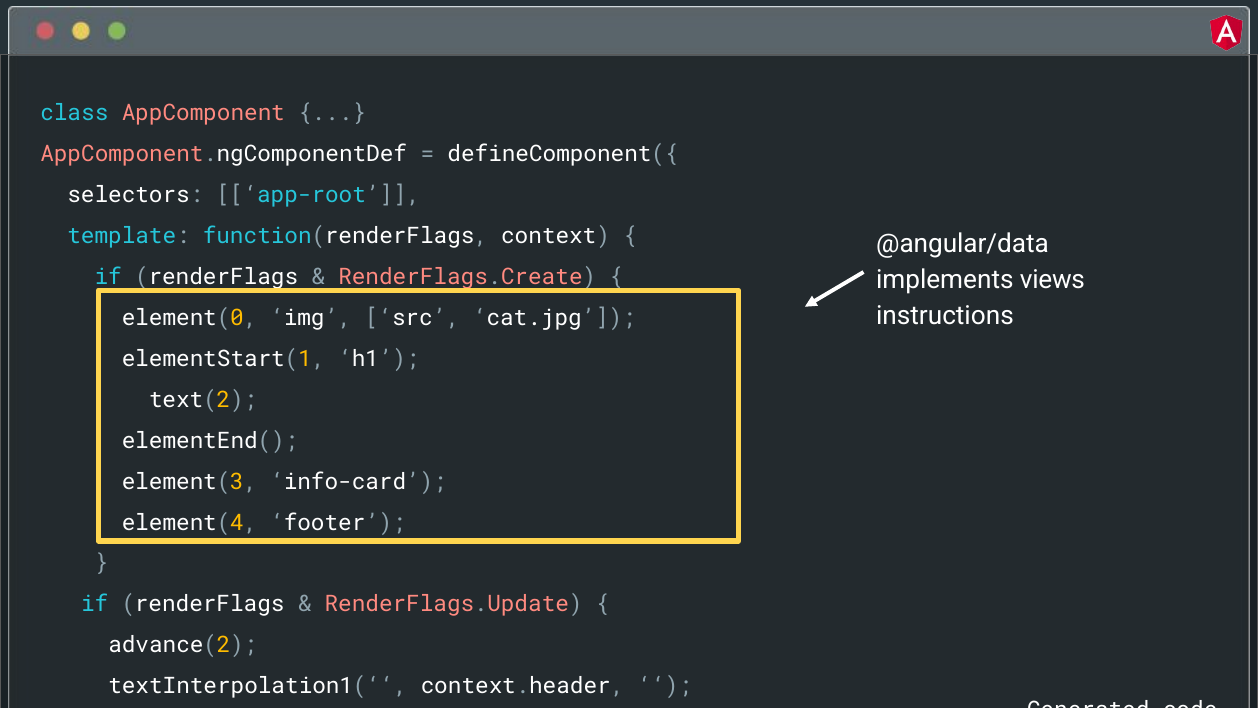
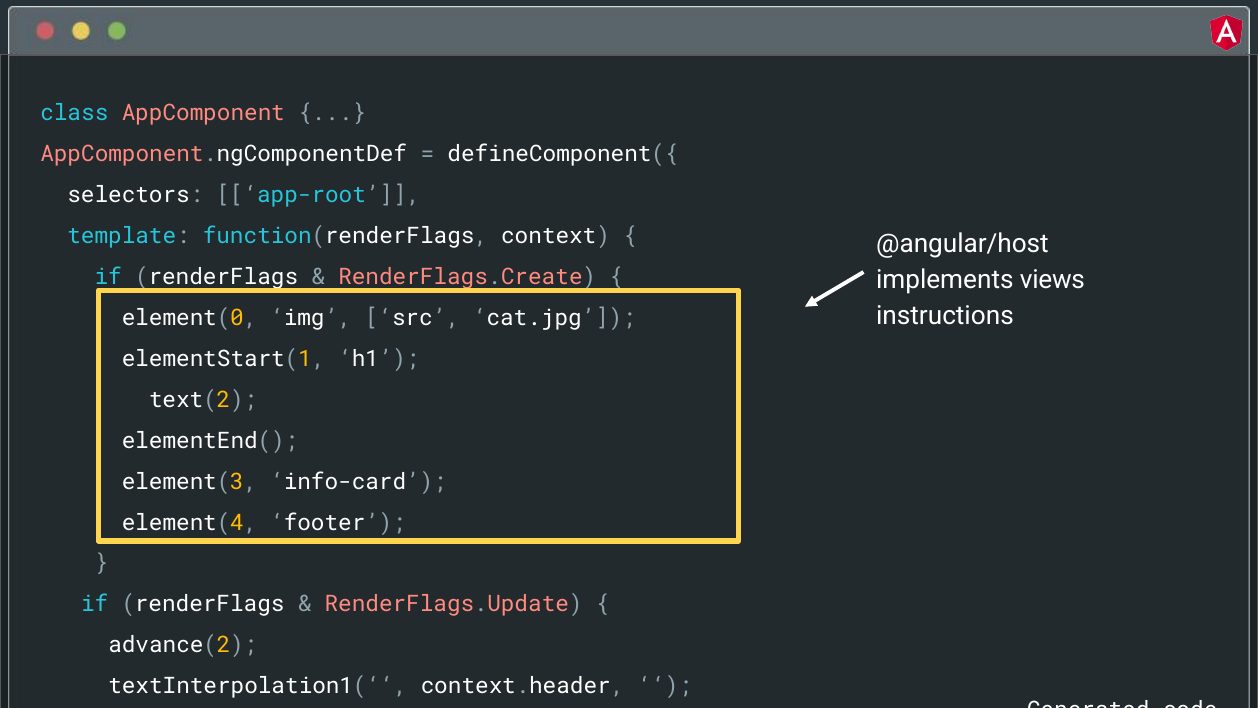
@angular/data: @angular/data -> @angular/host
